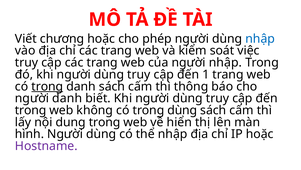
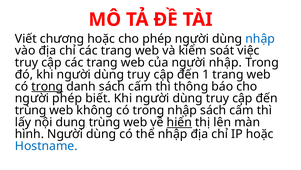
người danh: danh -> phép
trong at (31, 110): trong -> trùng
trong dùng: dùng -> nhập
dung trong: trong -> trùng
hiển underline: none -> present
Hostname colour: purple -> blue
